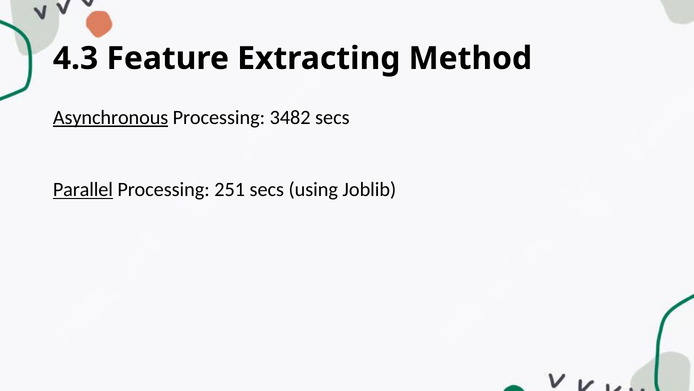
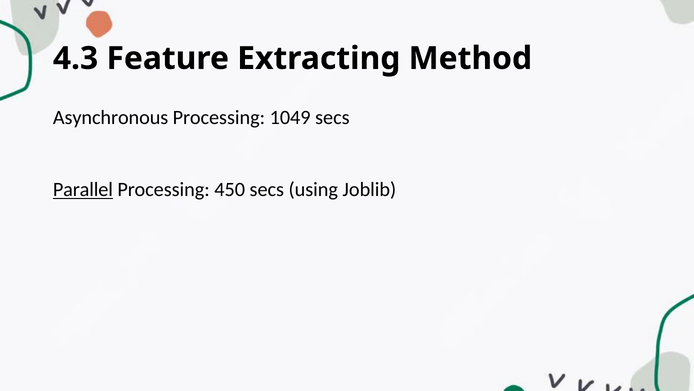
Asynchronous underline: present -> none
3482: 3482 -> 1049
251: 251 -> 450
